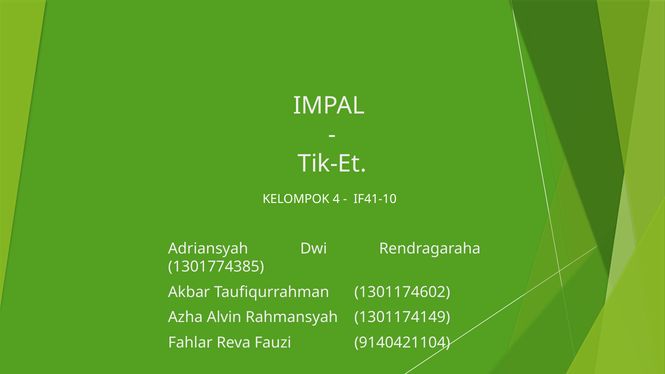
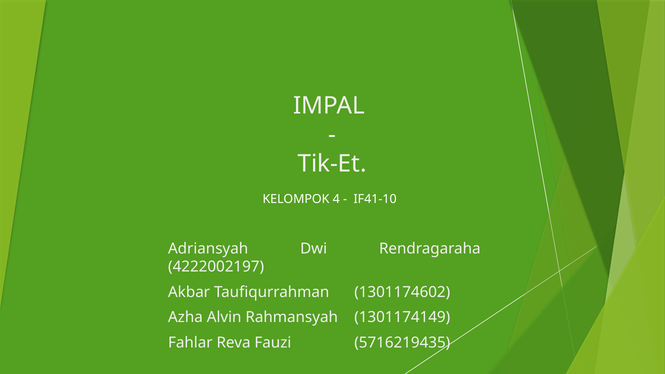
1301774385: 1301774385 -> 4222002197
9140421104: 9140421104 -> 5716219435
